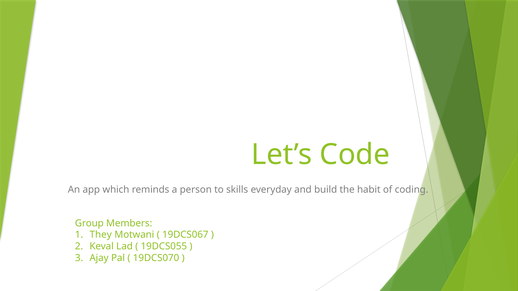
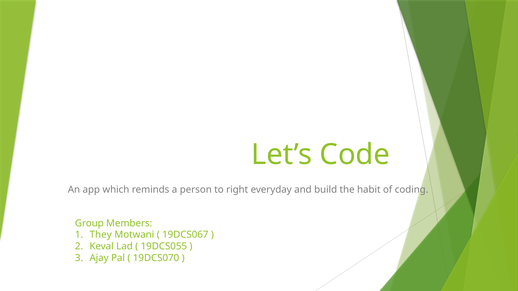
skills: skills -> right
